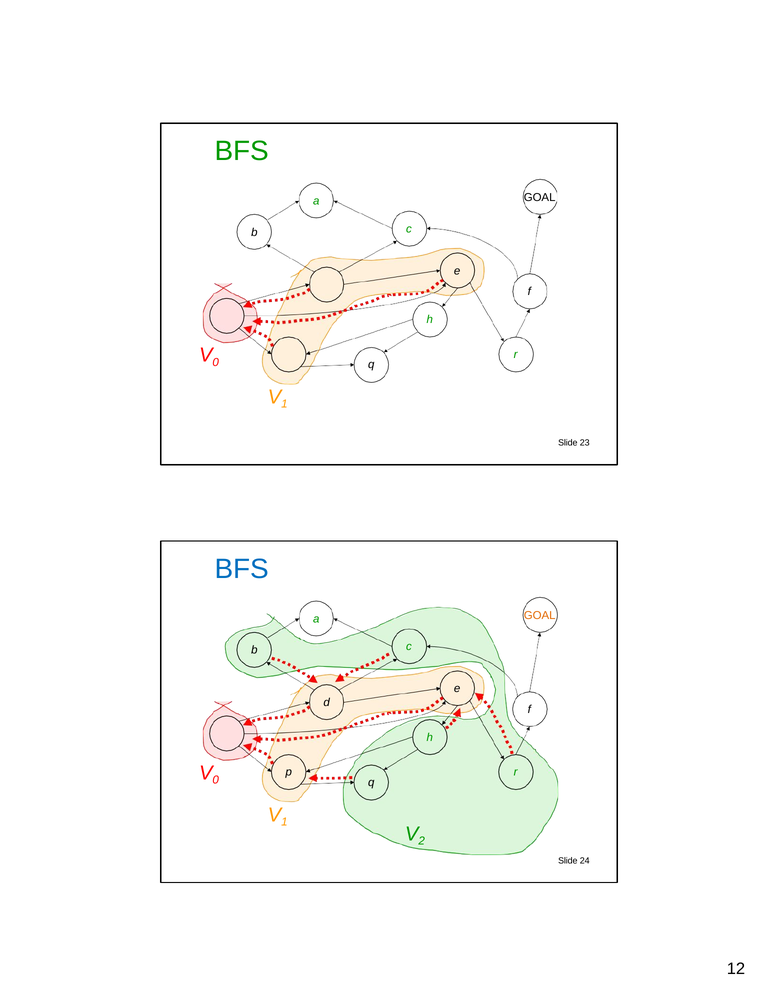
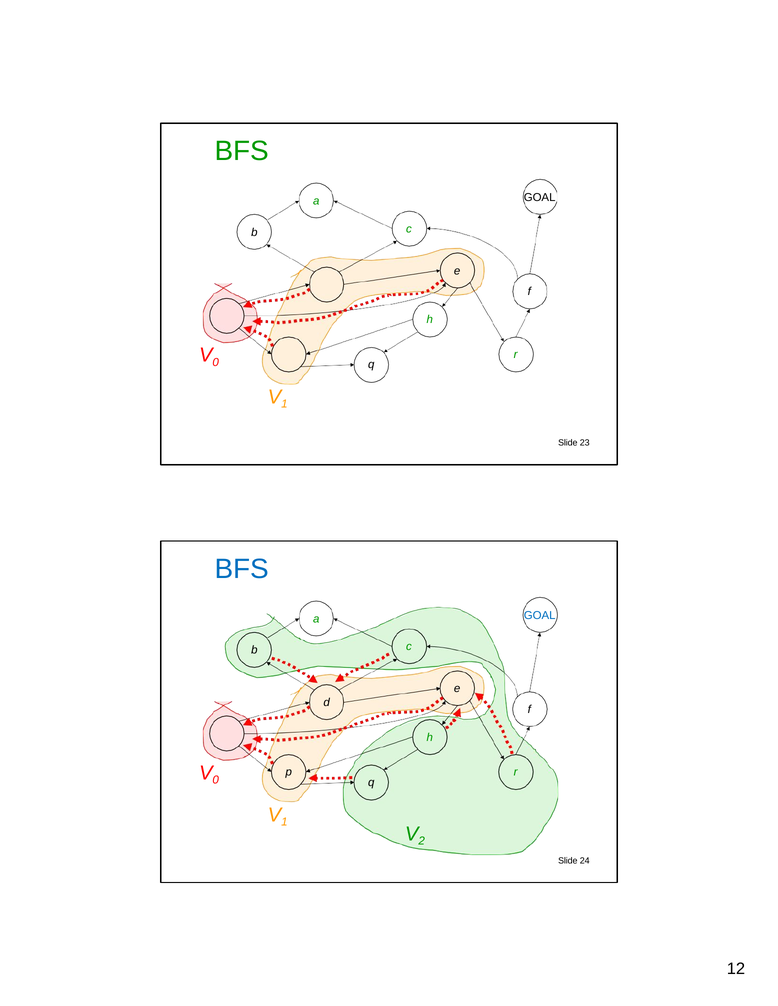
GOAL at (540, 616) colour: orange -> blue
